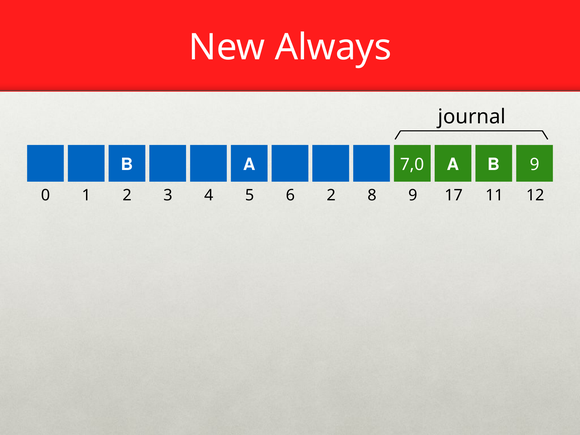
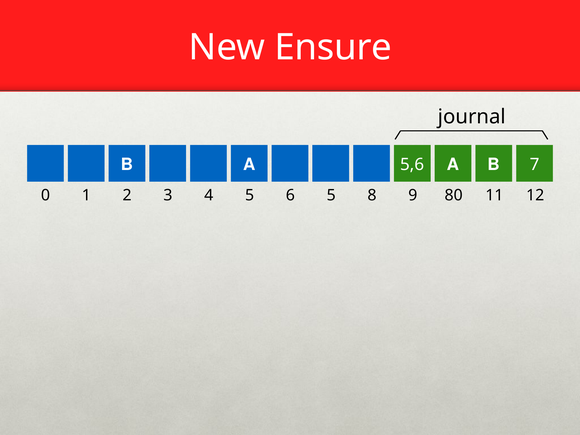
Always: Always -> Ensure
7,0: 7,0 -> 5,6
B 9: 9 -> 7
4 2: 2 -> 5
17: 17 -> 80
